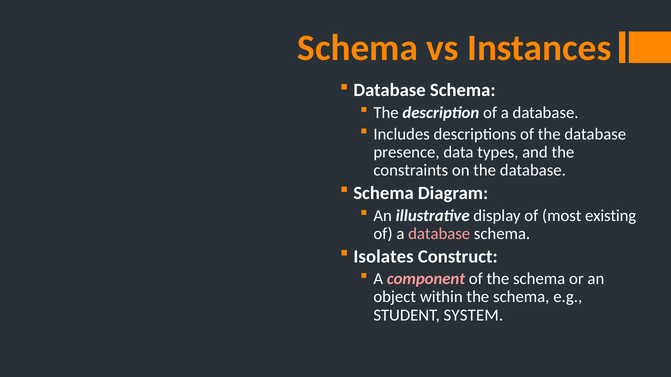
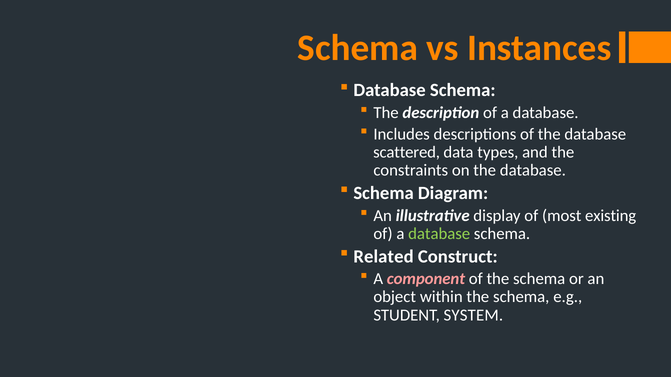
presence: presence -> scattered
database at (439, 234) colour: pink -> light green
Isolates: Isolates -> Related
